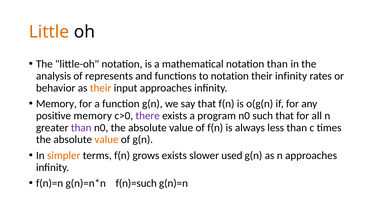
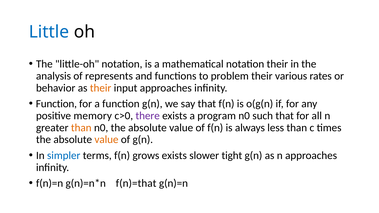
Little colour: orange -> blue
notation than: than -> their
to notation: notation -> problem
their infinity: infinity -> various
Memory at (56, 104): Memory -> Function
than at (81, 128) colour: purple -> orange
simpler colour: orange -> blue
used: used -> tight
f(n)=such: f(n)=such -> f(n)=that
